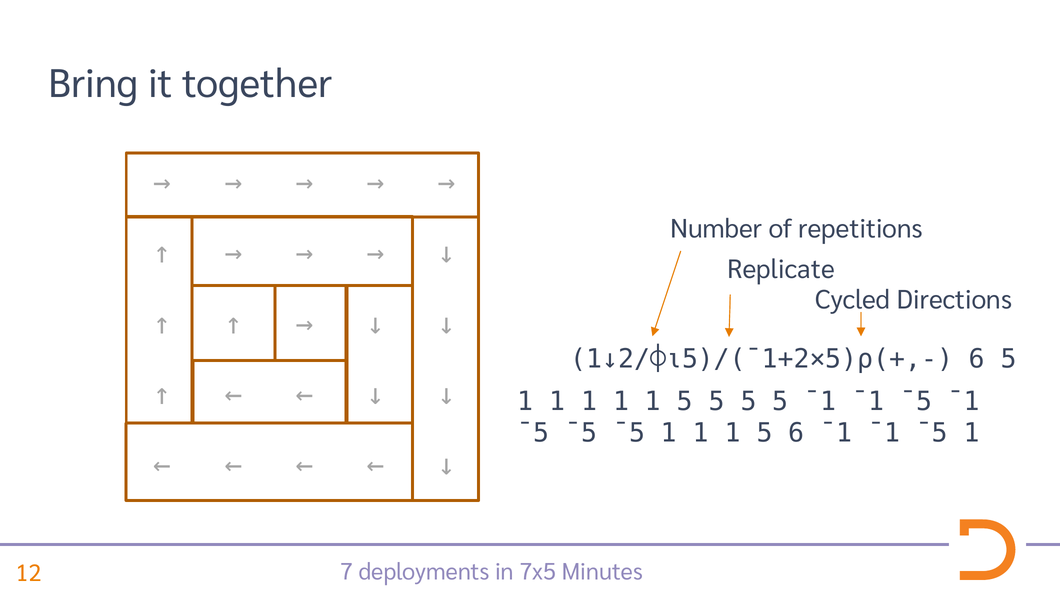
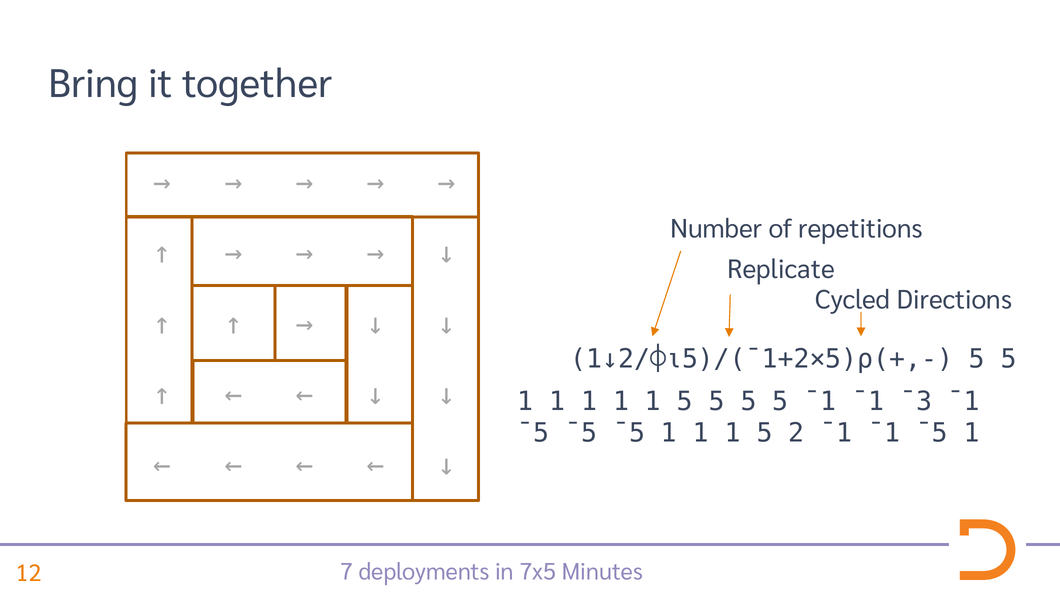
1↓2/⌽⍳5)/(¯1+2×5)⍴(+,- 6: 6 -> 5
5 ¯1 ¯1 ¯5: ¯5 -> ¯3
5 6: 6 -> 2
